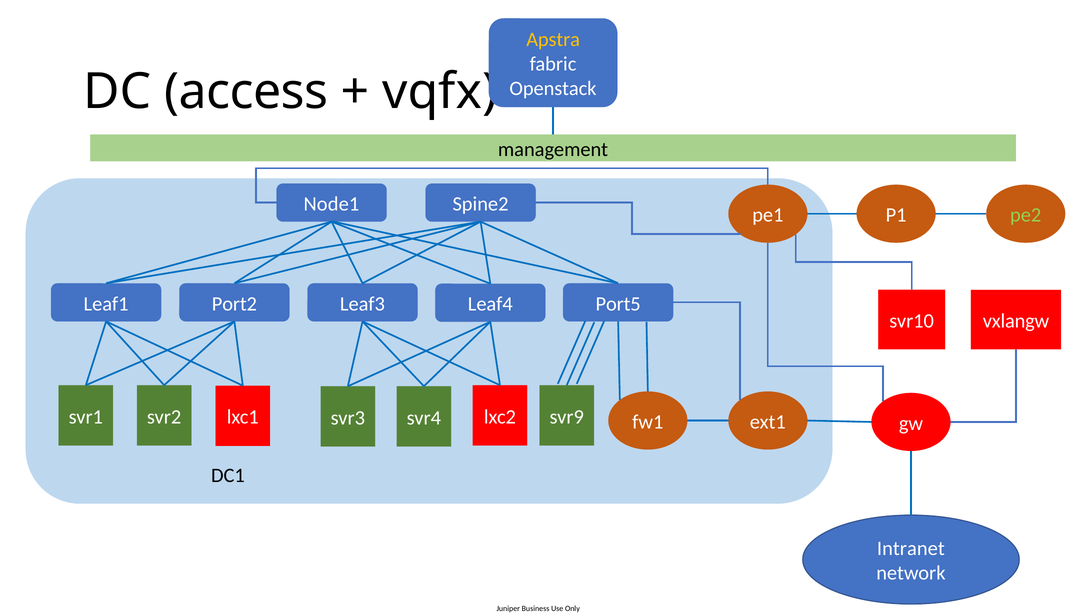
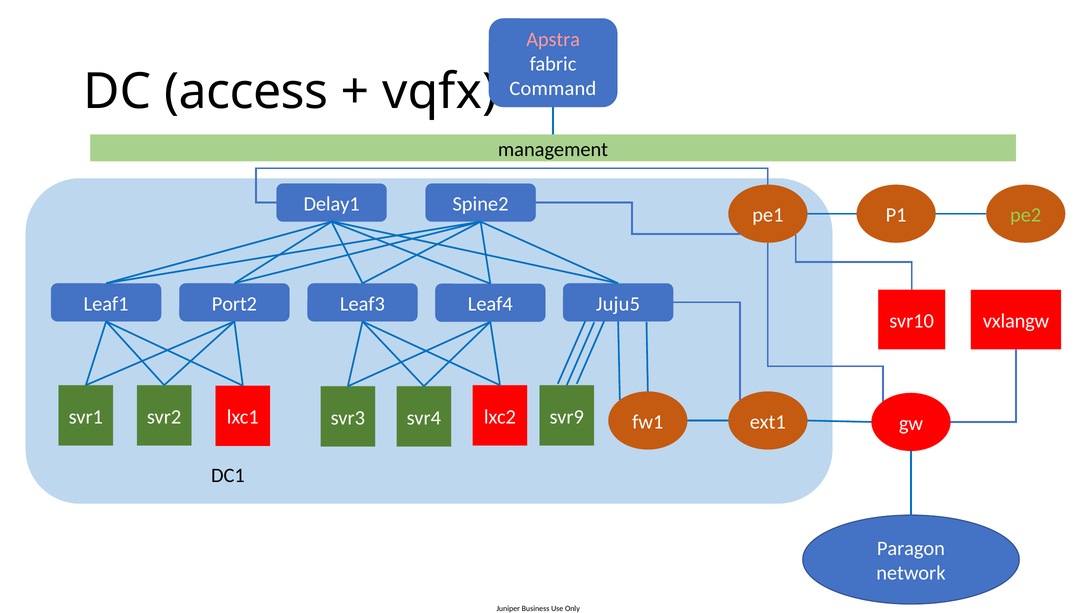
Apstra colour: yellow -> pink
Openstack: Openstack -> Command
Node1: Node1 -> Delay1
Port5: Port5 -> Juju5
Intranet: Intranet -> Paragon
